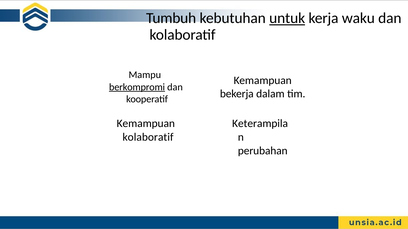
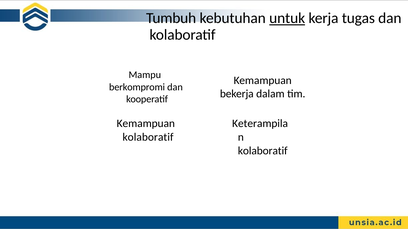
waku: waku -> tugas
berkompromi underline: present -> none
perubahan at (263, 151): perubahan -> kolaboratif
